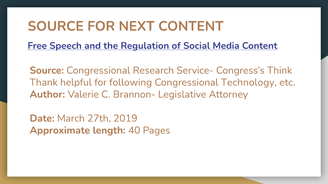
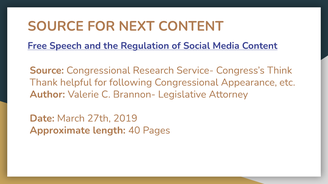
Technology: Technology -> Appearance
